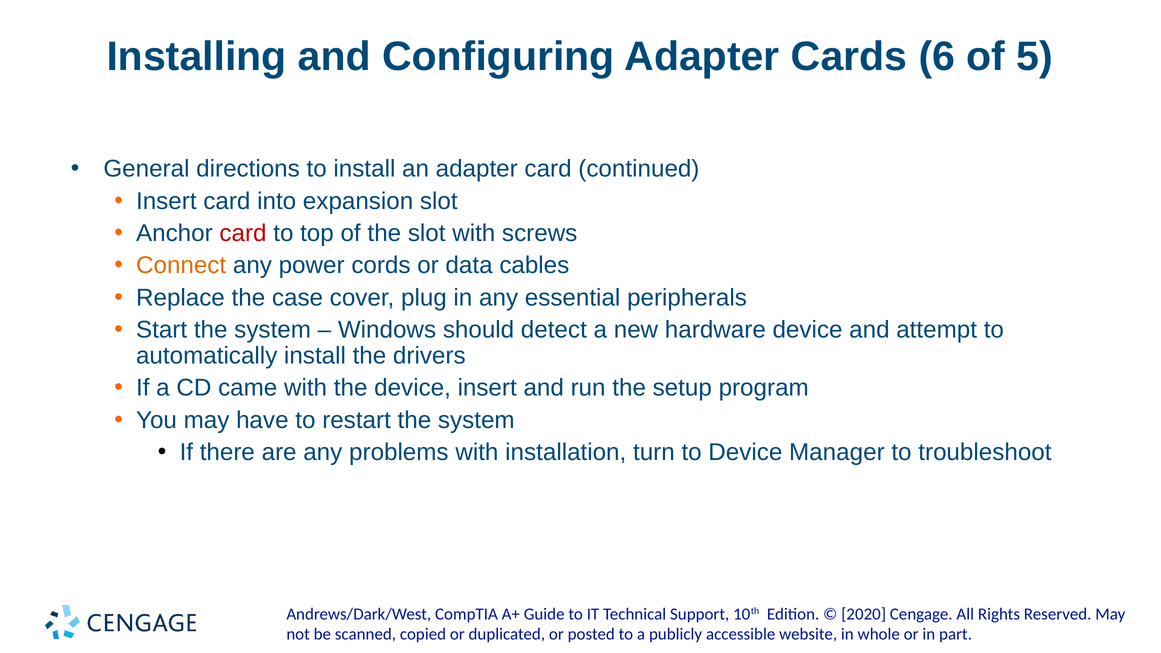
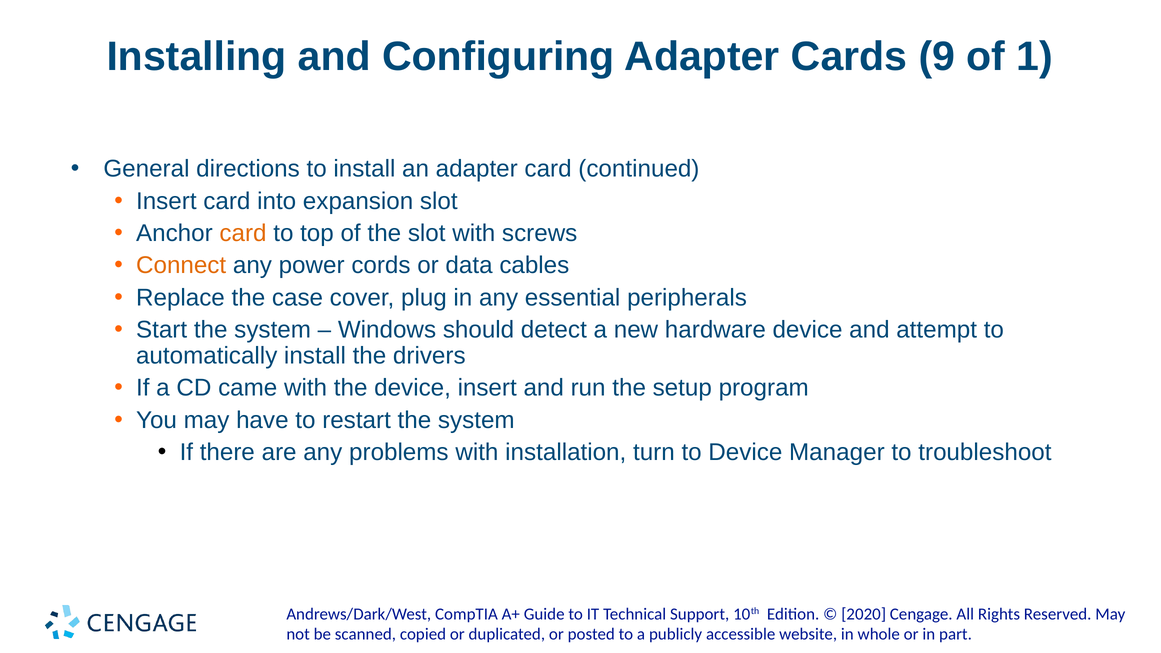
6: 6 -> 9
5: 5 -> 1
card at (243, 233) colour: red -> orange
